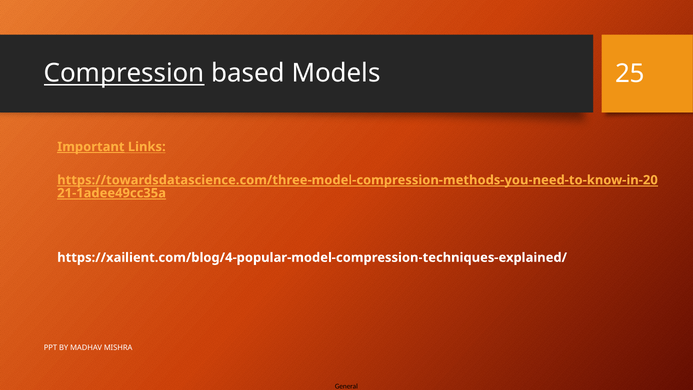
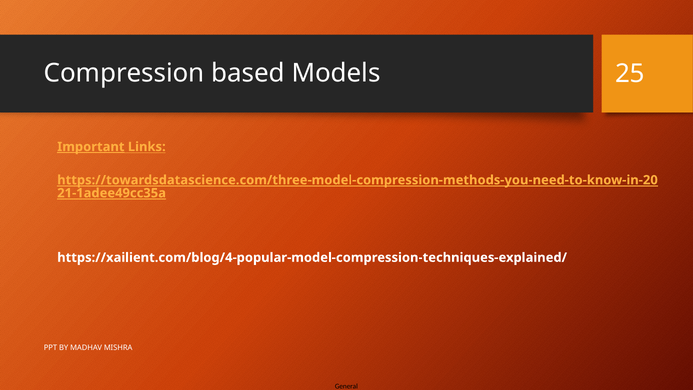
Compression underline: present -> none
